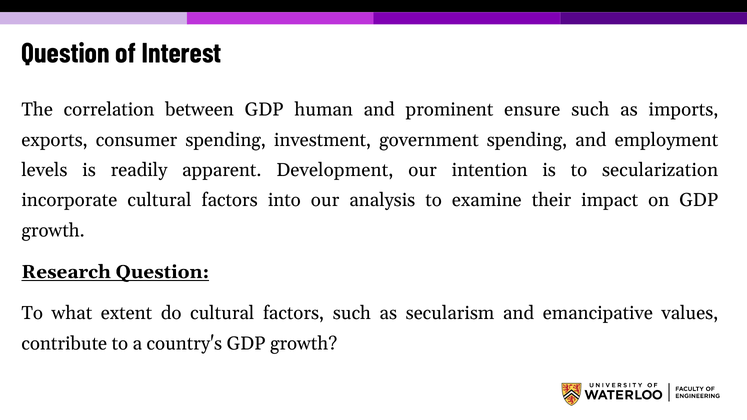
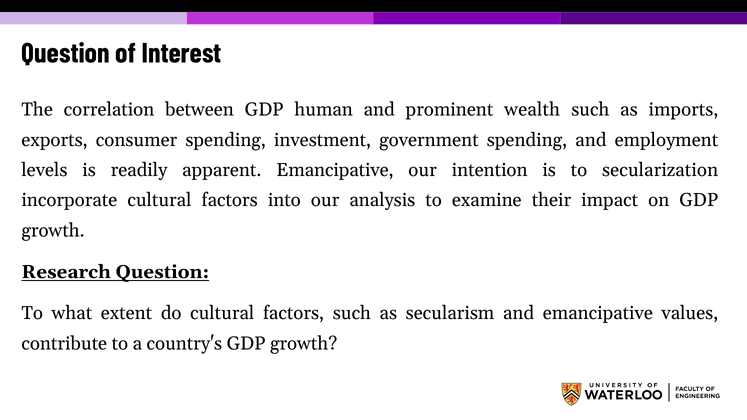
ensure: ensure -> wealth
apparent Development: Development -> Emancipative
